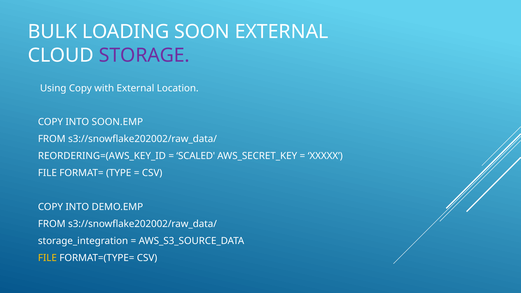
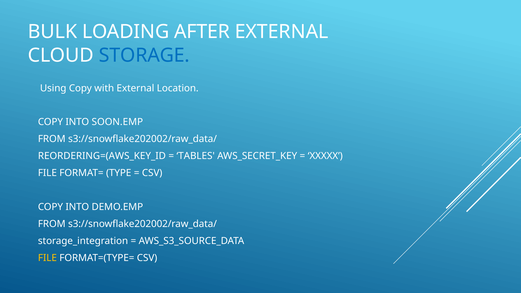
SOON: SOON -> AFTER
STORAGE colour: purple -> blue
SCALED: SCALED -> TABLES
